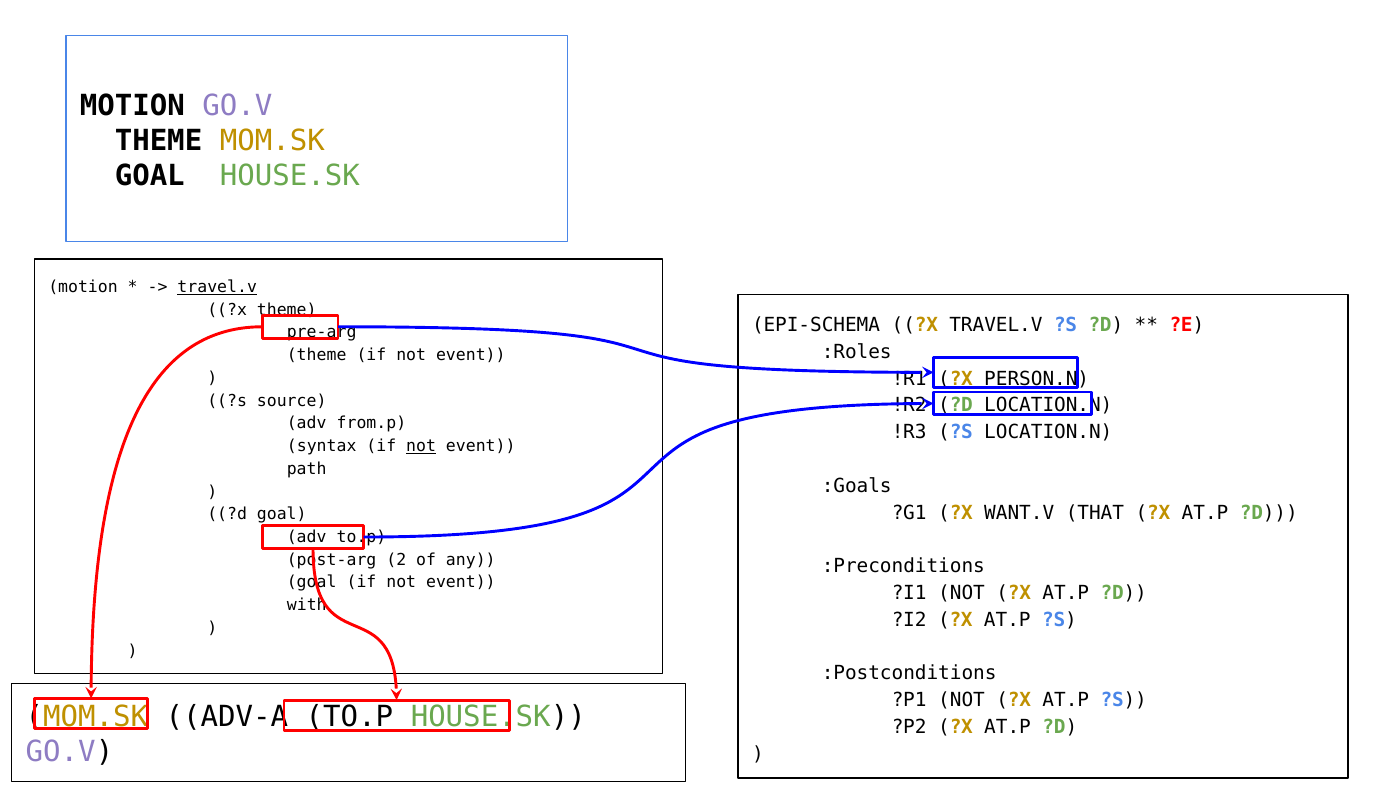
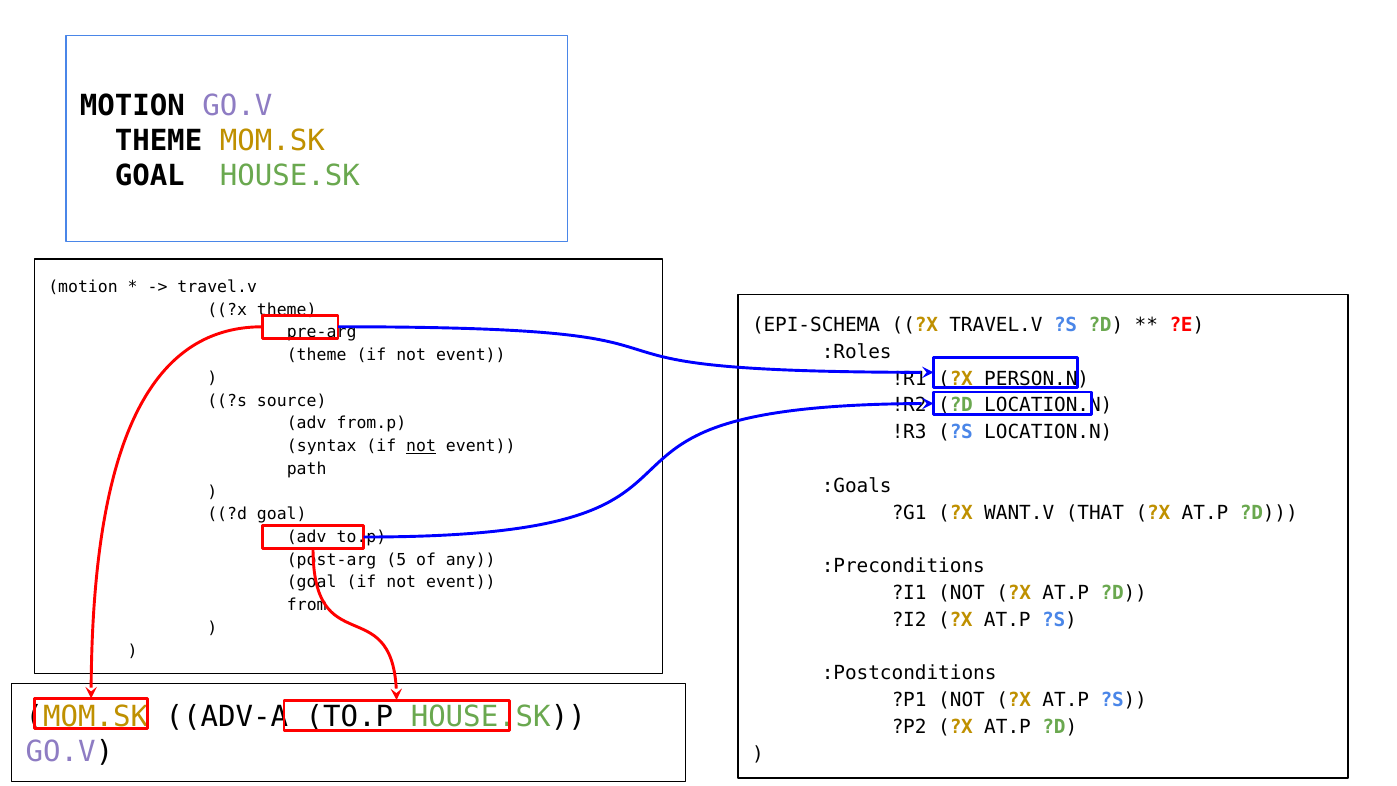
travel.v at (217, 287) underline: present -> none
2: 2 -> 5
with: with -> from
